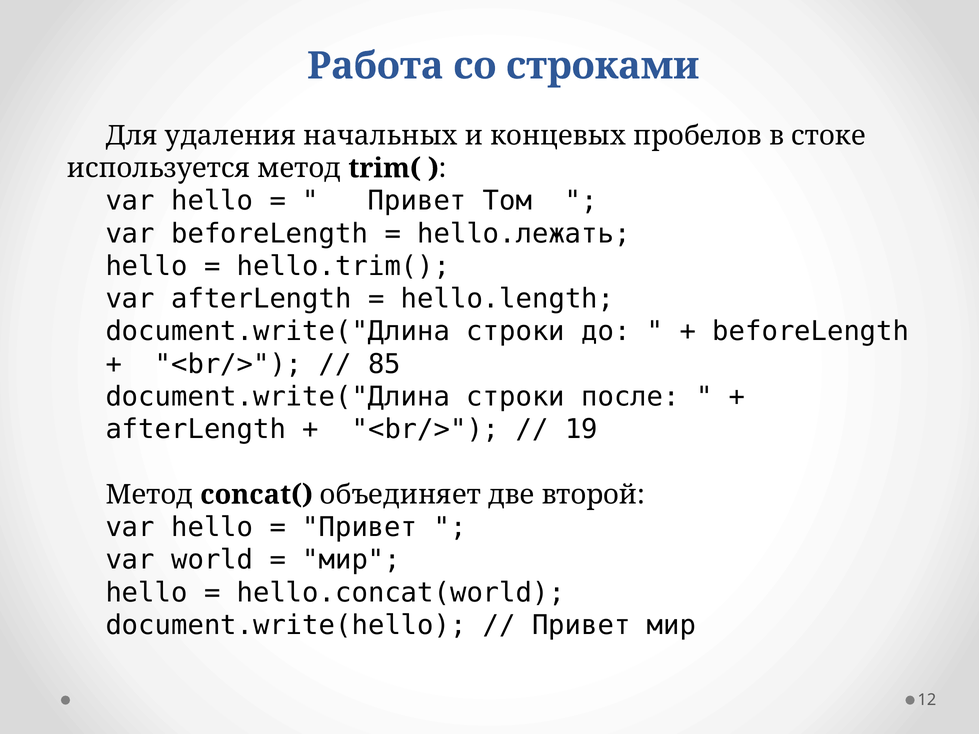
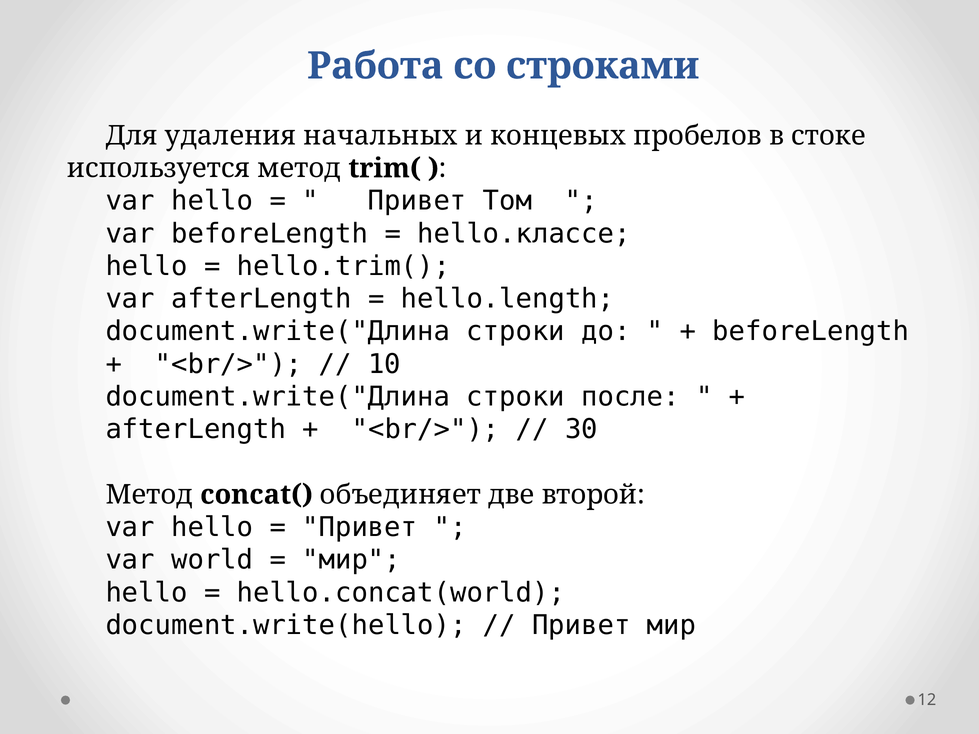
hello.лежать: hello.лежать -> hello.классе
85: 85 -> 10
19: 19 -> 30
